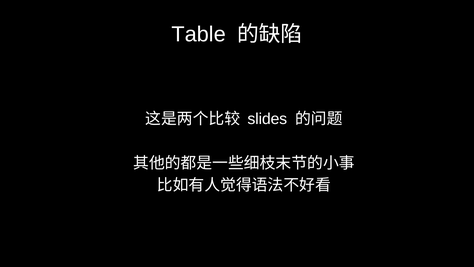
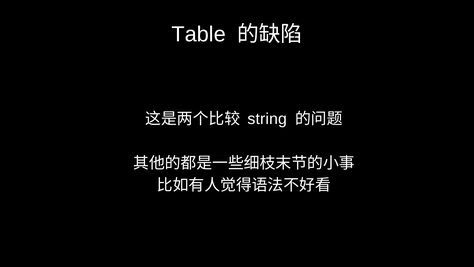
slides: slides -> string
